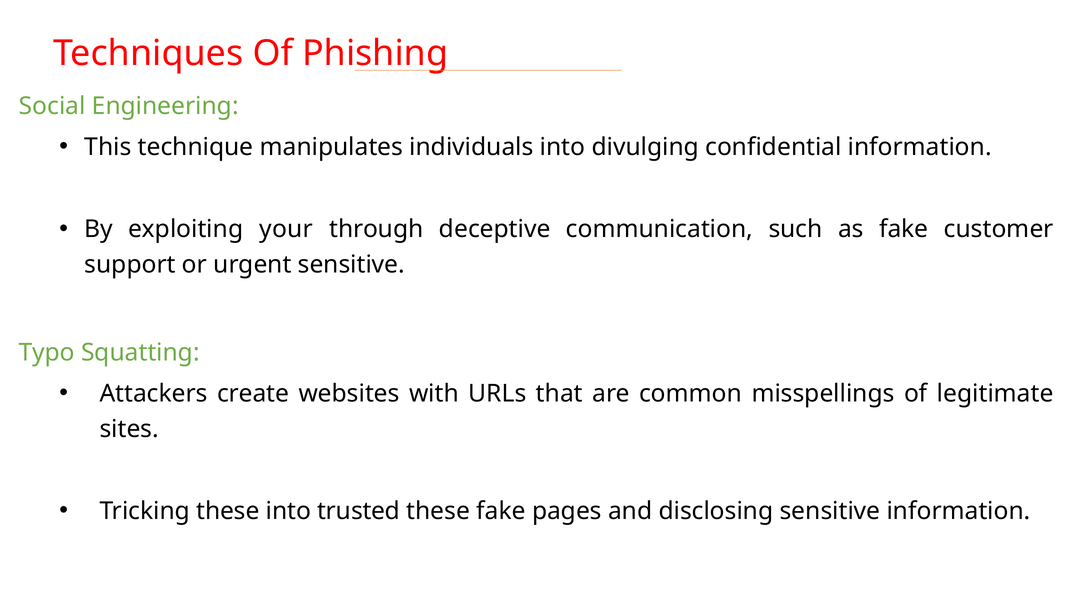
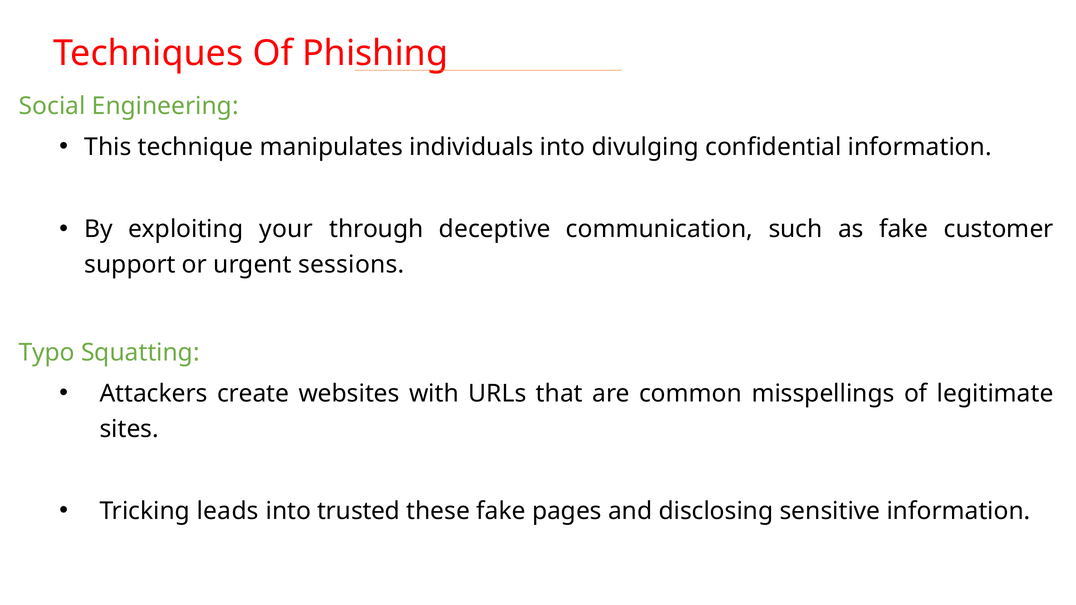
urgent sensitive: sensitive -> sessions
Tricking these: these -> leads
